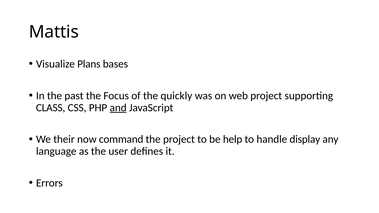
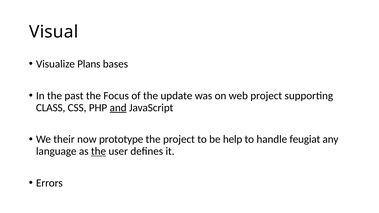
Mattis: Mattis -> Visual
quickly: quickly -> update
command: command -> prototype
display: display -> feugiat
the at (99, 151) underline: none -> present
